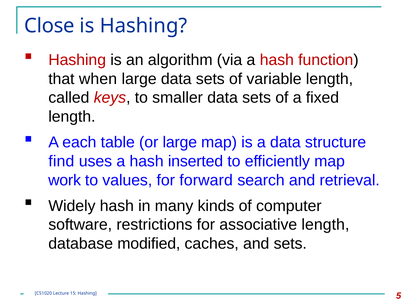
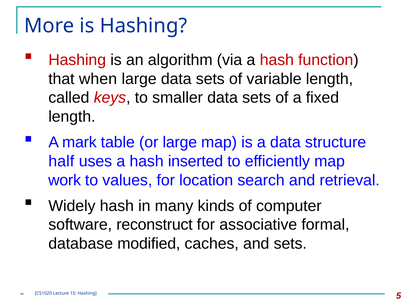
Close: Close -> More
each: each -> mark
find: find -> half
forward: forward -> location
restrictions: restrictions -> reconstruct
associative length: length -> formal
